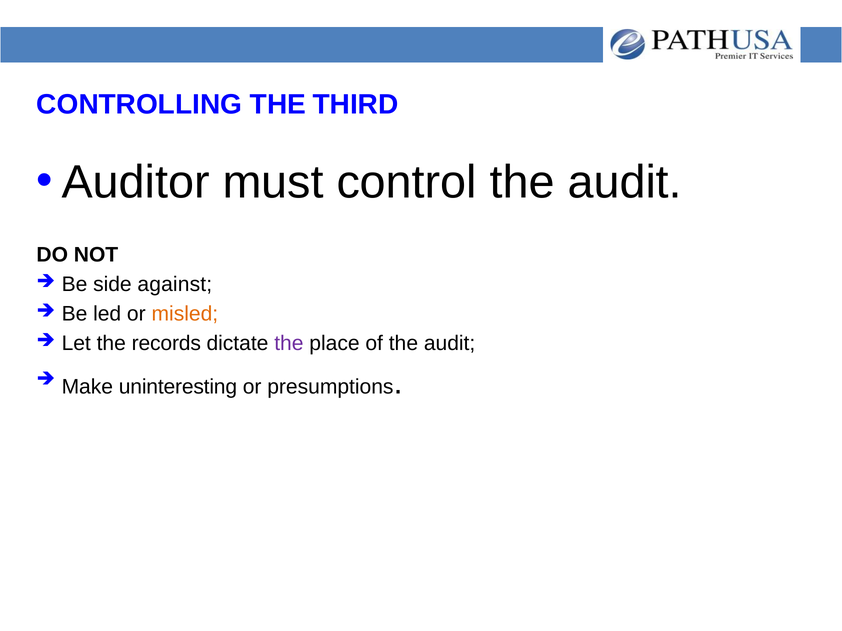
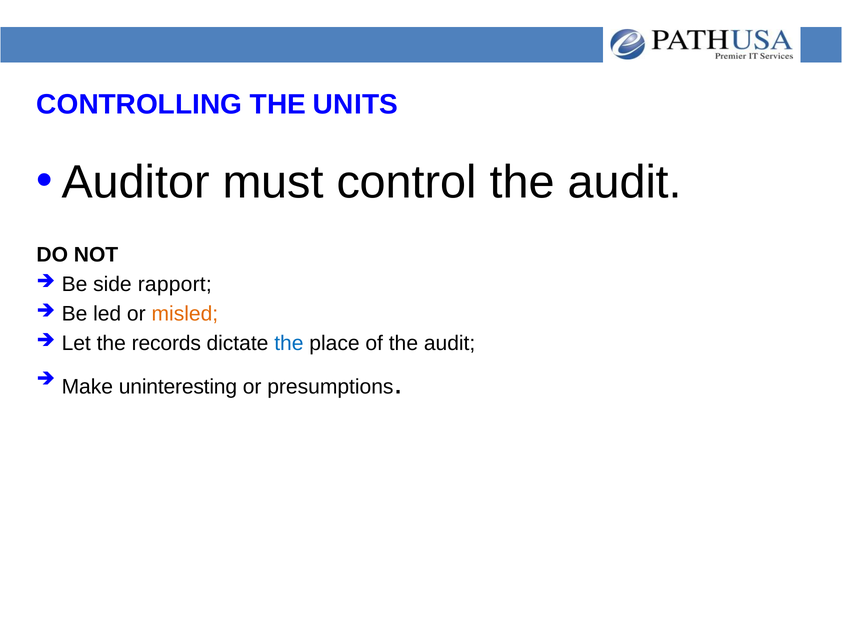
THIRD: THIRD -> UNITS
against: against -> rapport
the at (289, 344) colour: purple -> blue
